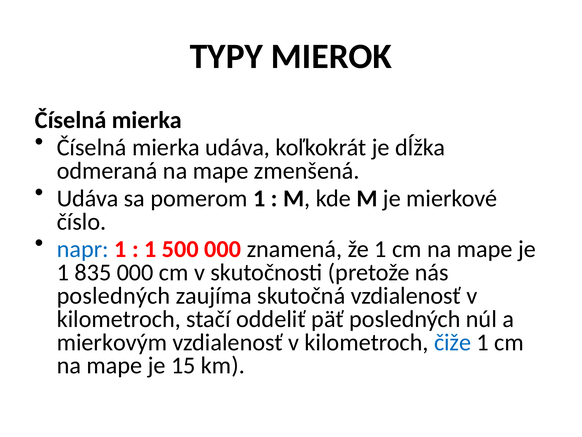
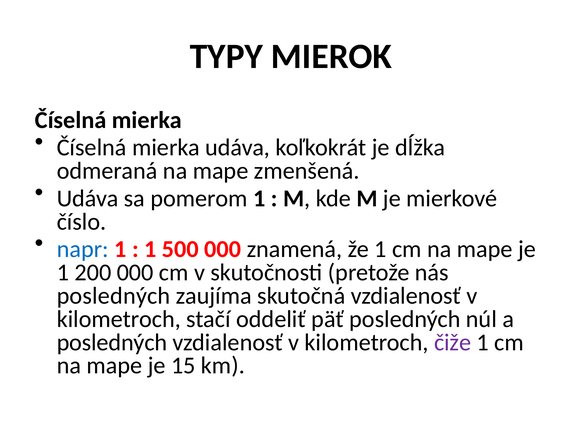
835: 835 -> 200
mierkovým at (112, 342): mierkovým -> posledných
čiže colour: blue -> purple
